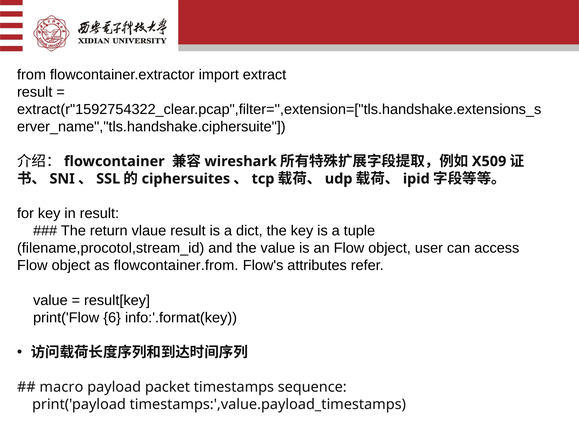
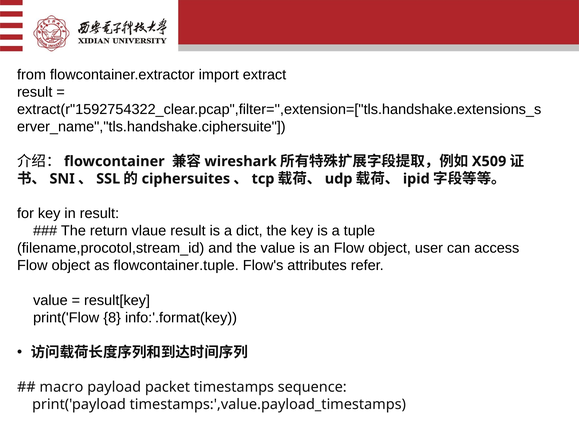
flowcontainer.from: flowcontainer.from -> flowcontainer.tuple
6: 6 -> 8
